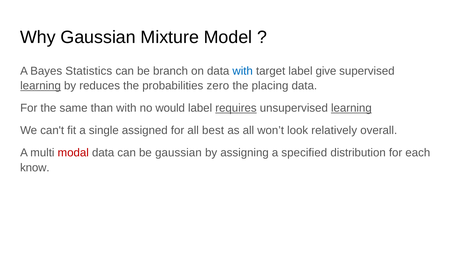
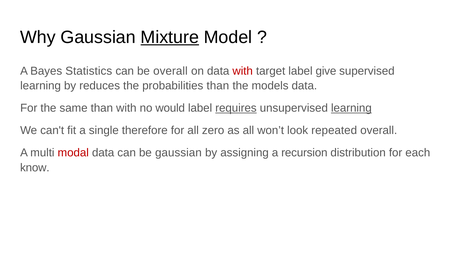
Mixture underline: none -> present
be branch: branch -> overall
with at (243, 71) colour: blue -> red
learning at (41, 86) underline: present -> none
probabilities zero: zero -> than
placing: placing -> models
assigned: assigned -> therefore
best: best -> zero
relatively: relatively -> repeated
specified: specified -> recursion
